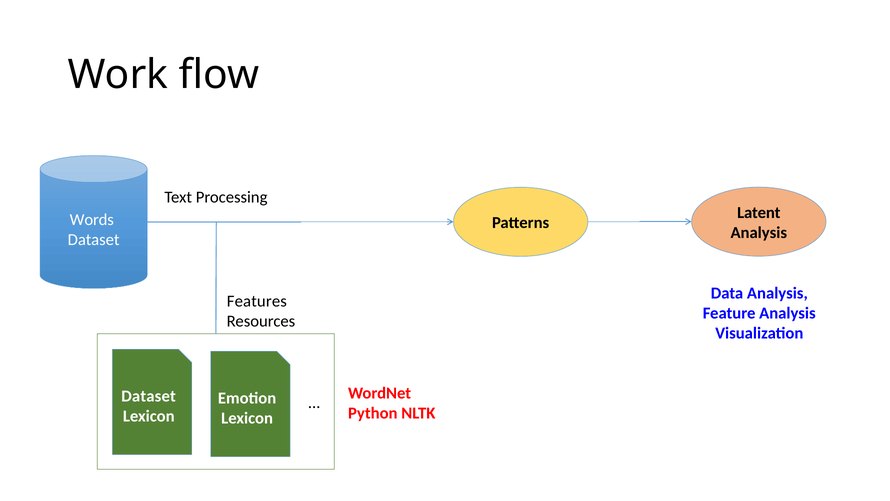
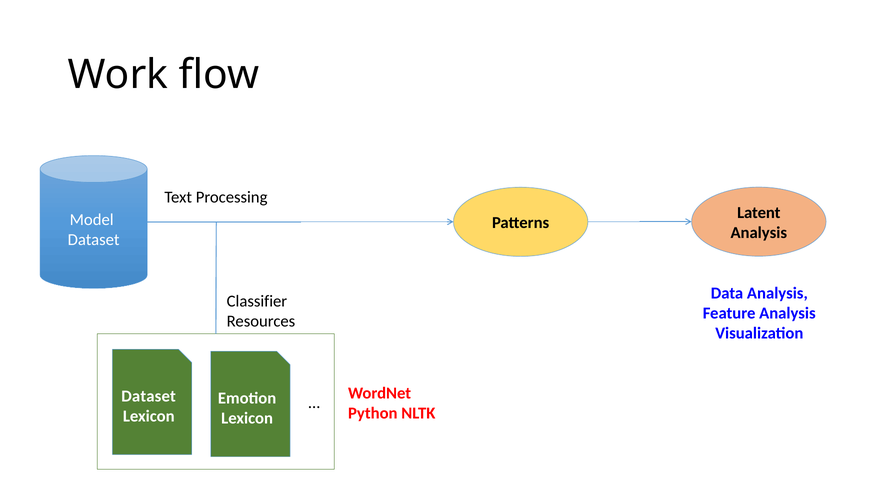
Words: Words -> Model
Features: Features -> Classifier
